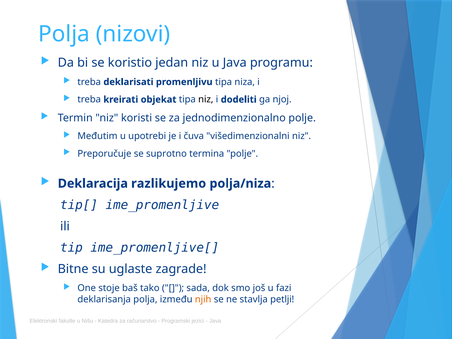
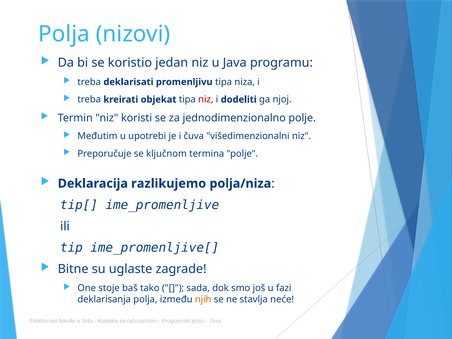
niz at (206, 100) colour: black -> red
suprotno: suprotno -> ključnom
petlji: petlji -> neće
